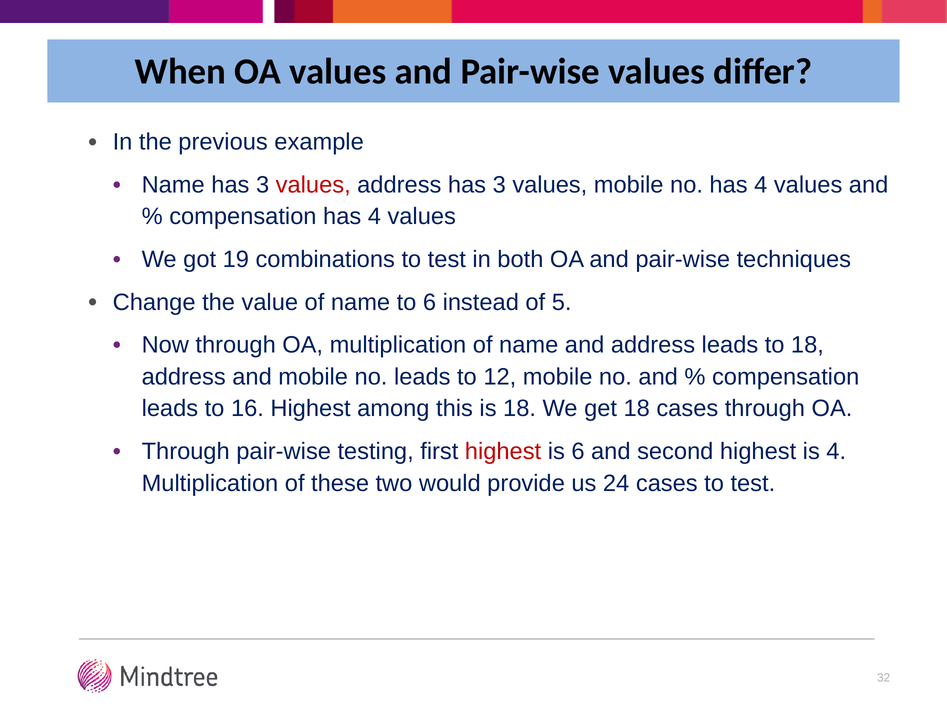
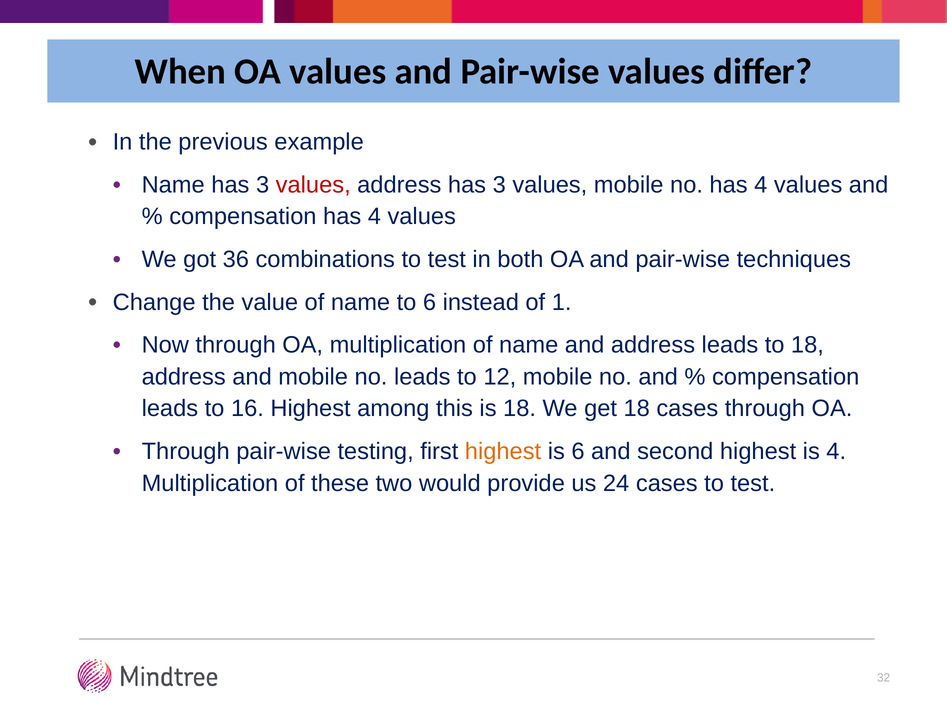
19: 19 -> 36
5: 5 -> 1
highest at (503, 452) colour: red -> orange
